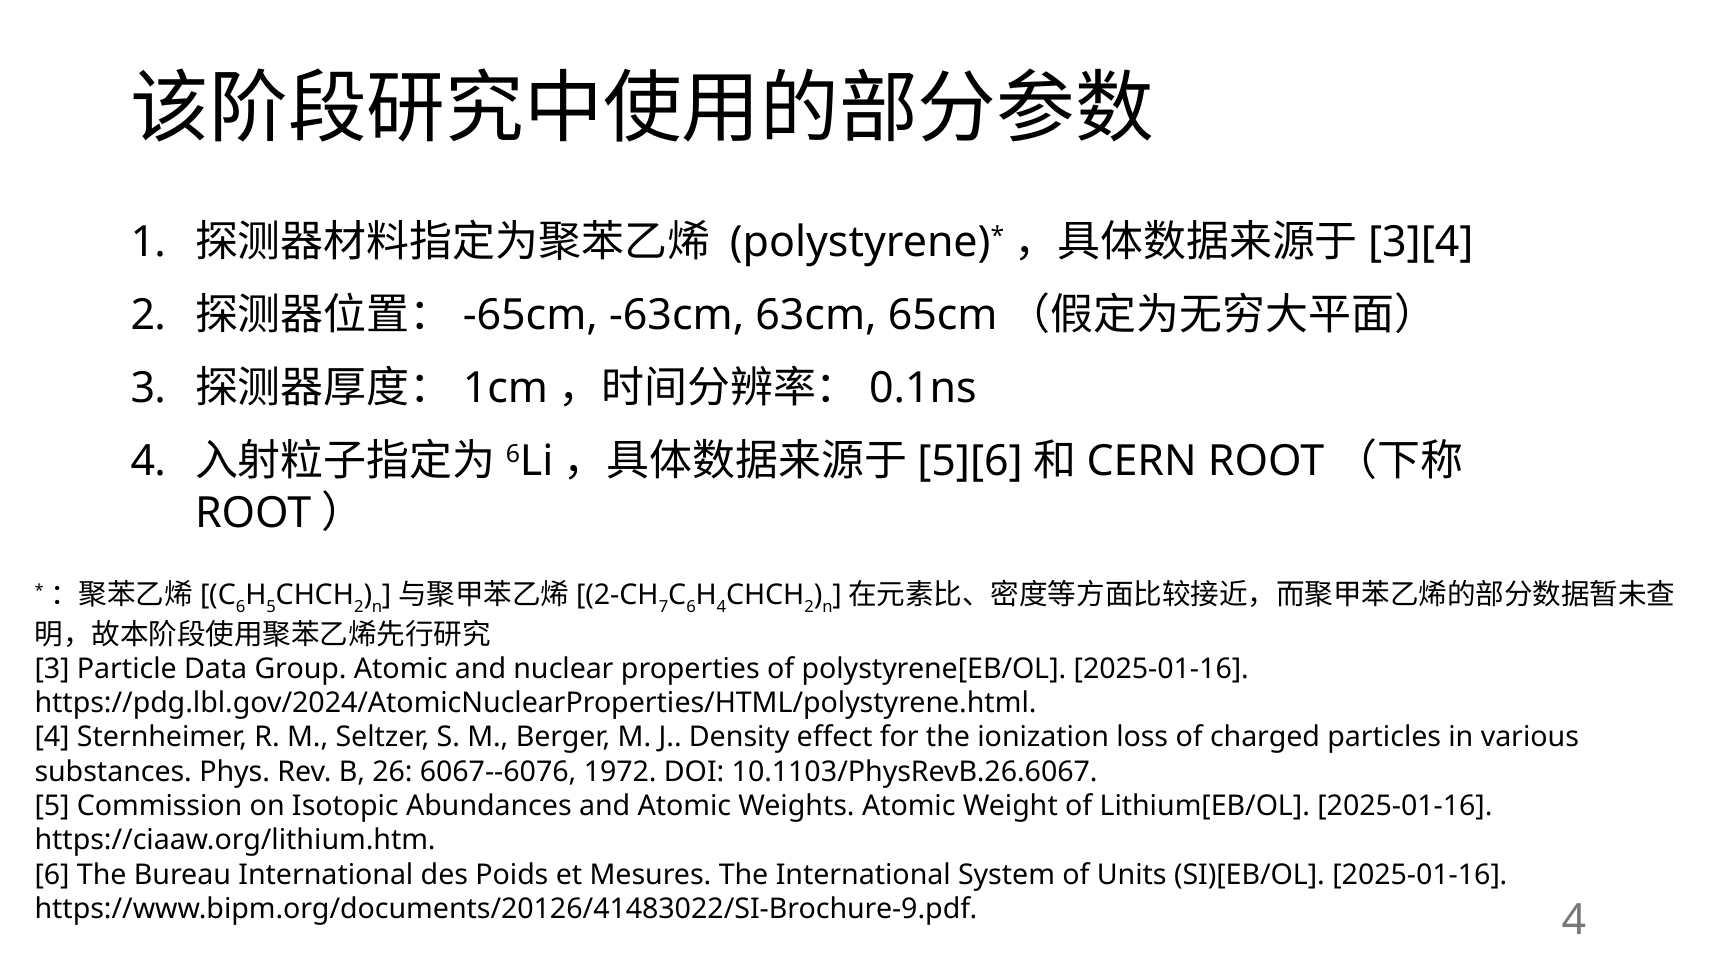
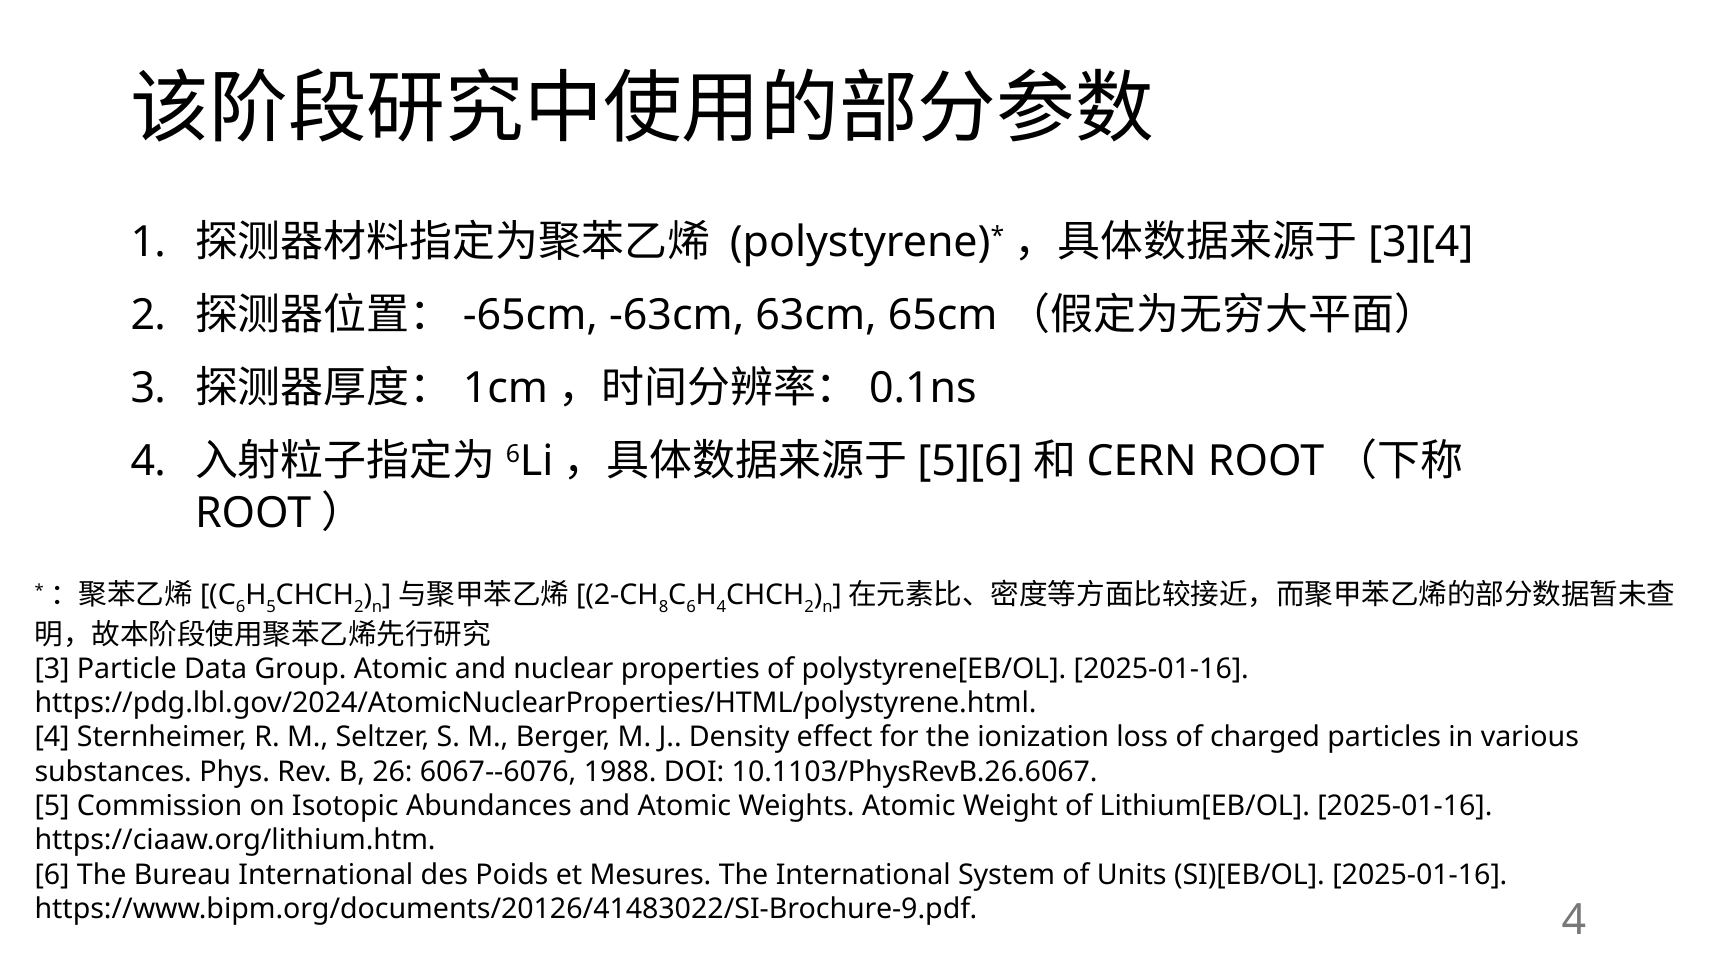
7: 7 -> 8
1972: 1972 -> 1988
